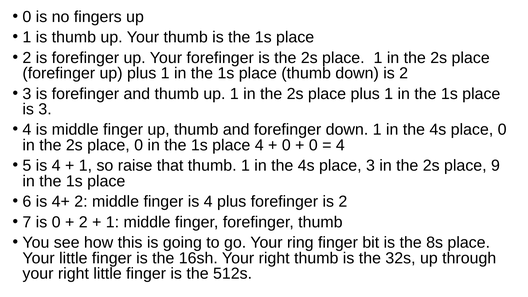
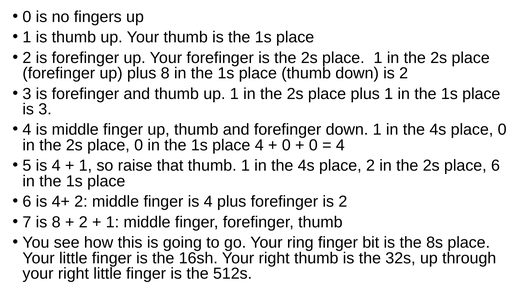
up plus 1: 1 -> 8
place 3: 3 -> 2
place 9: 9 -> 6
is 0: 0 -> 8
